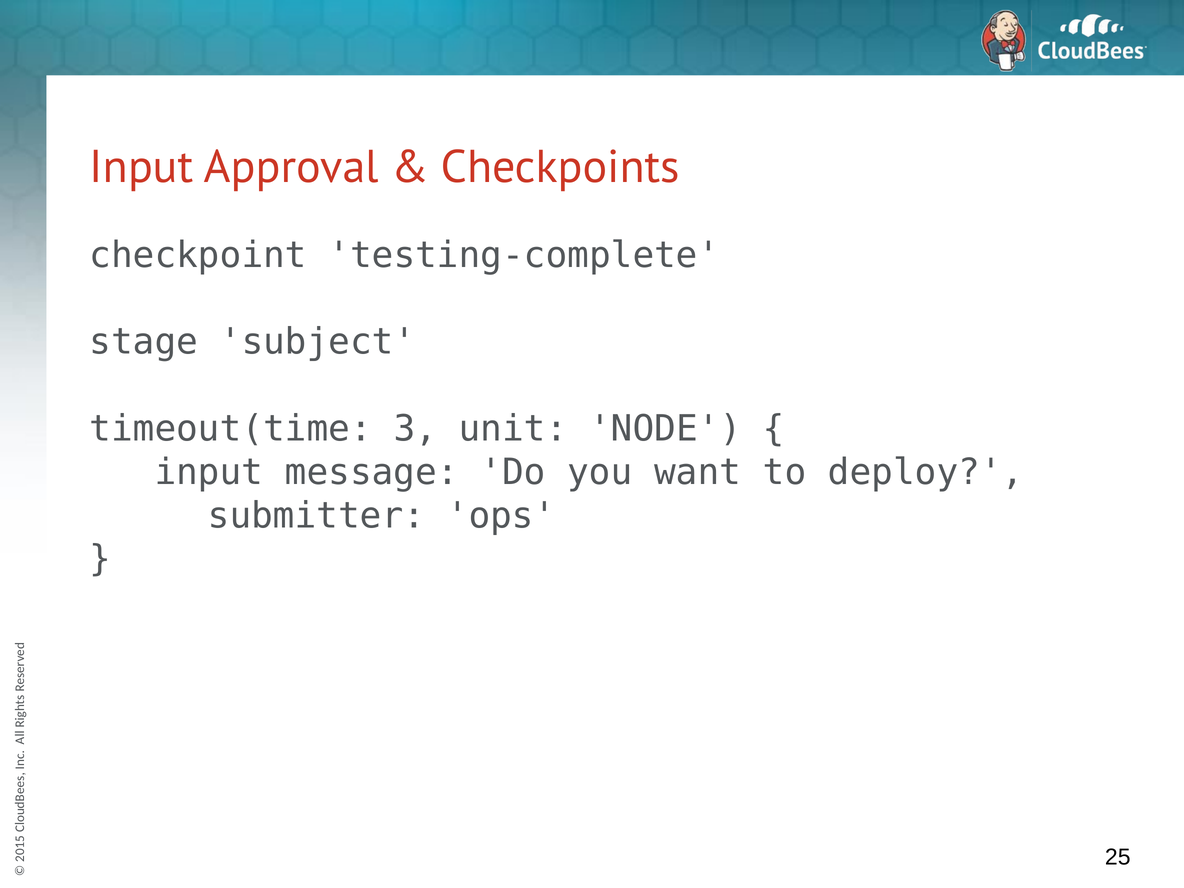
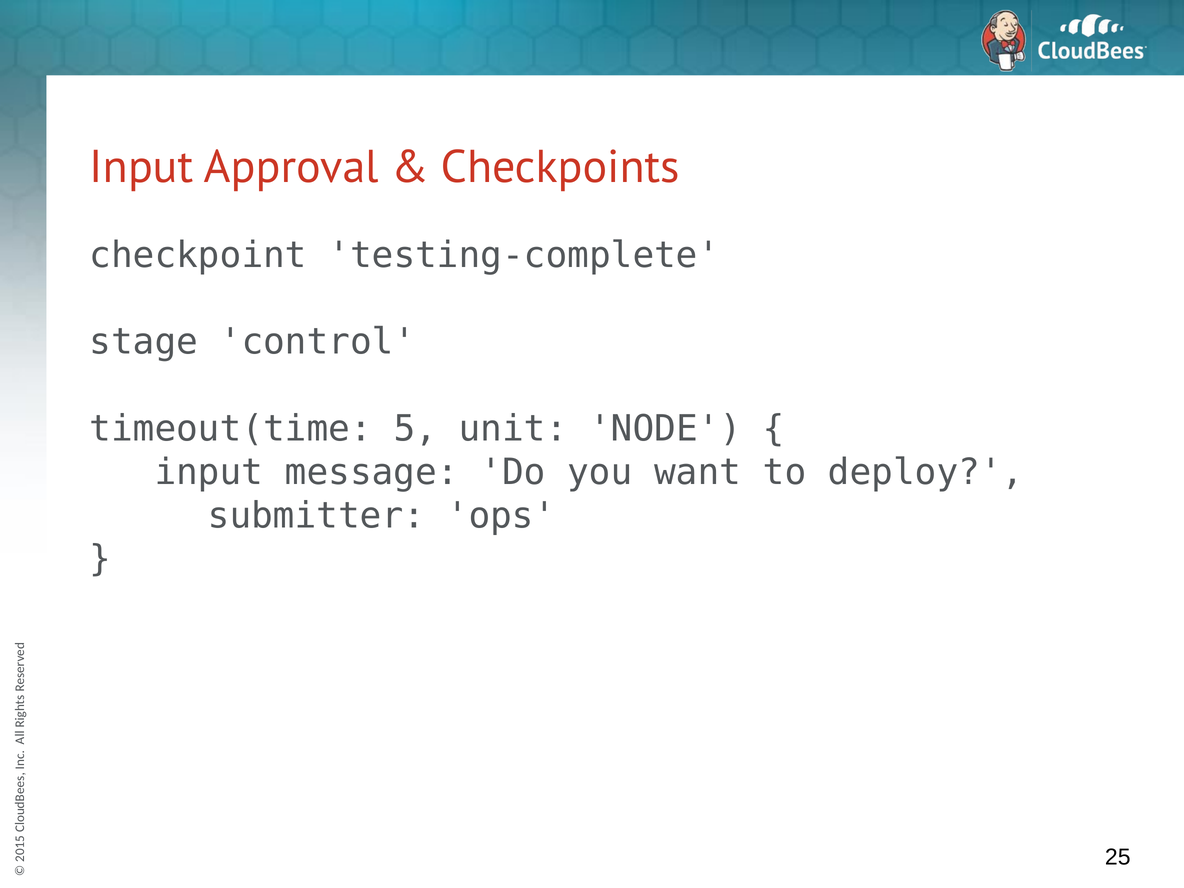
subject: subject -> control
timeout(time 3: 3 -> 5
